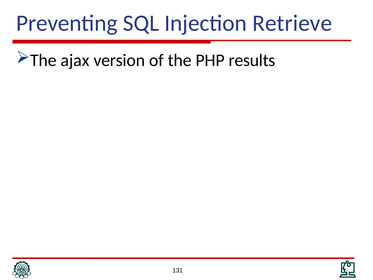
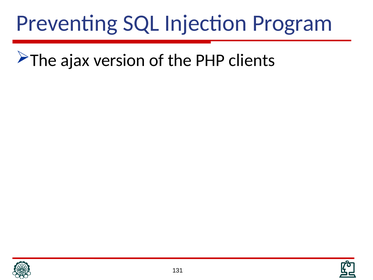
Retrieve: Retrieve -> Program
results: results -> clients
